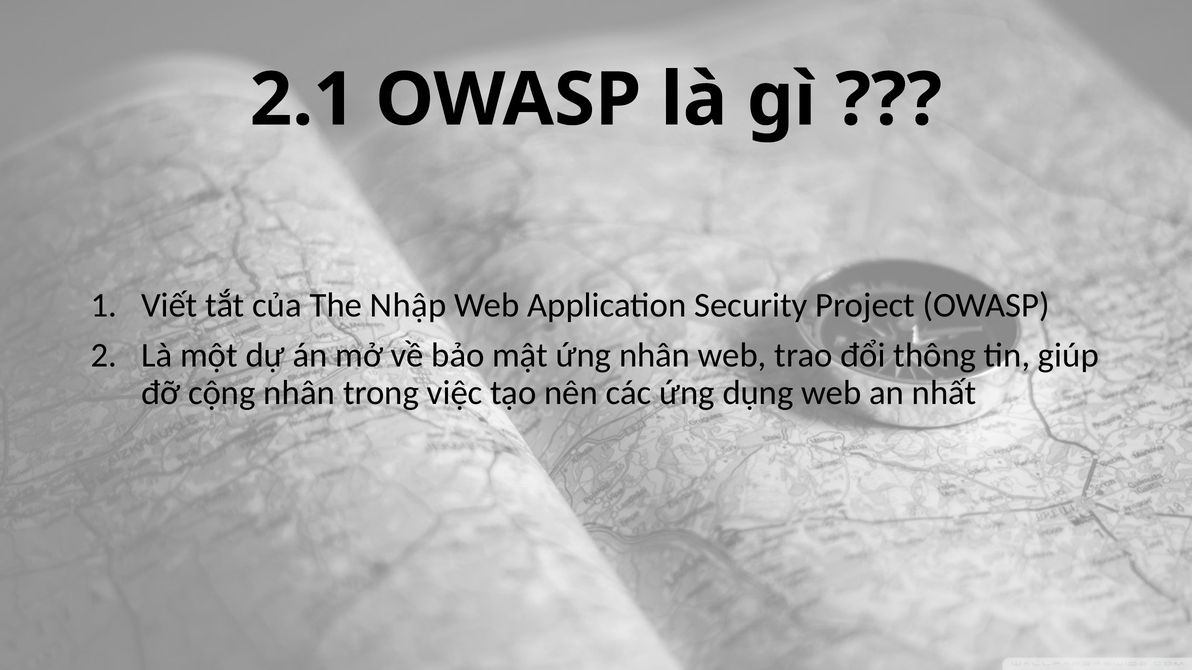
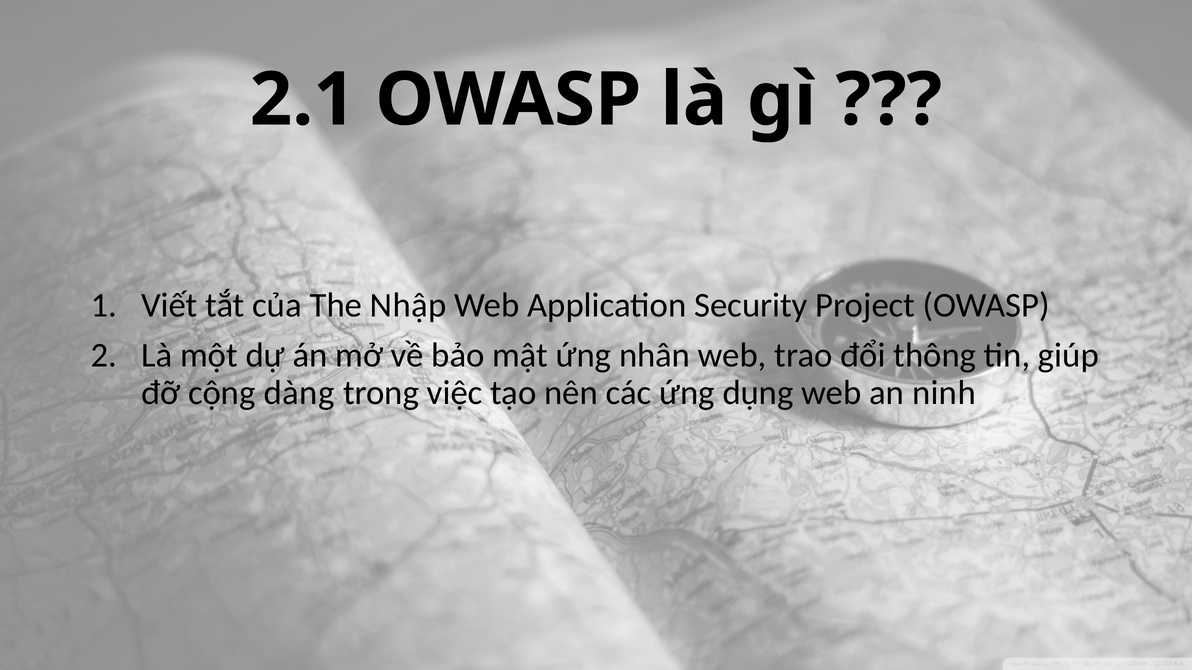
cộng nhân: nhân -> dàng
nhất: nhất -> ninh
